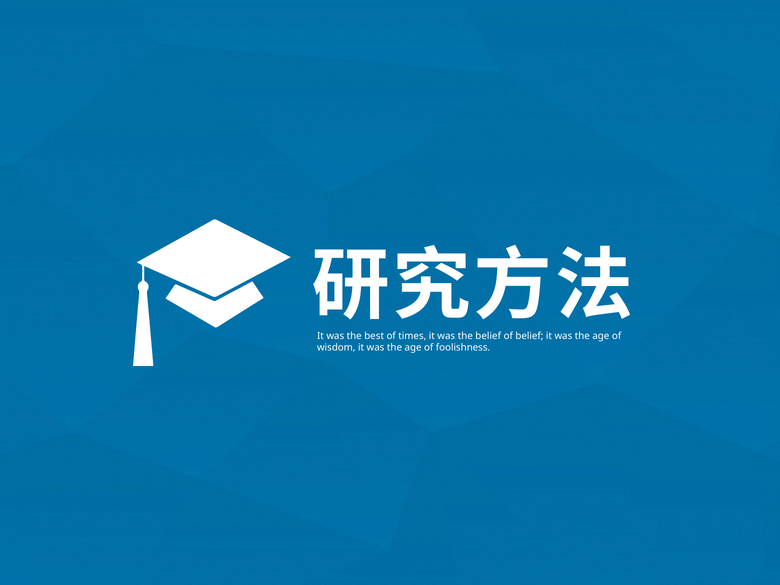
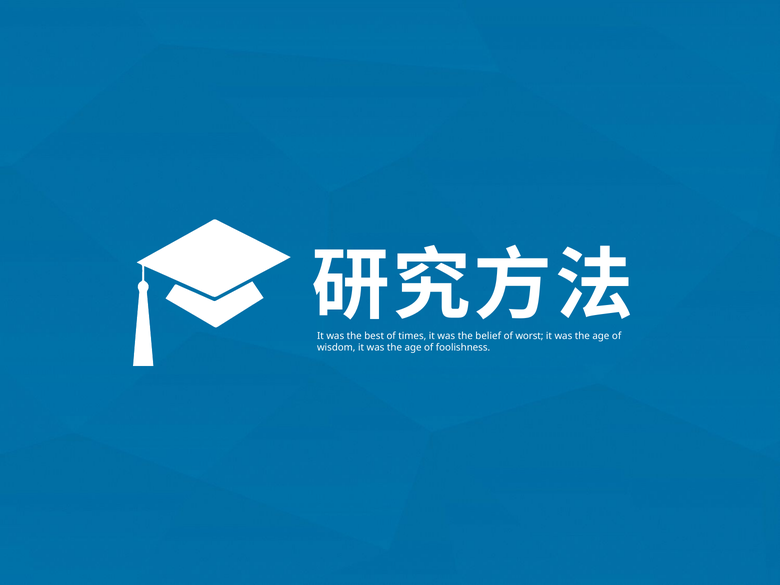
of belief: belief -> worst
